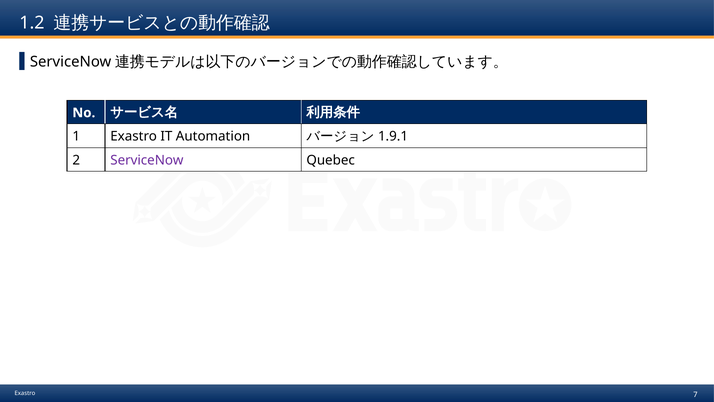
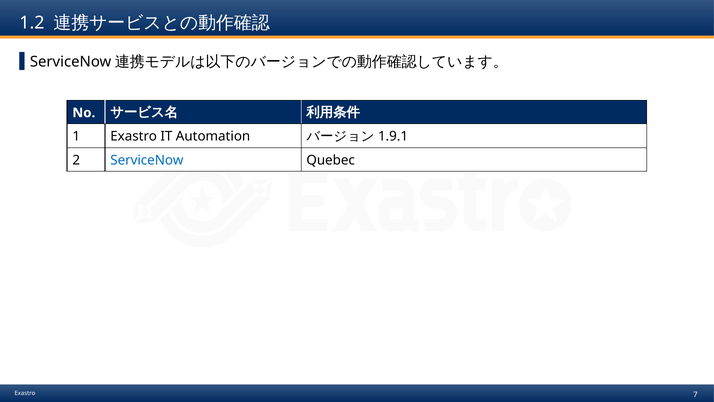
ServiceNow colour: purple -> blue
